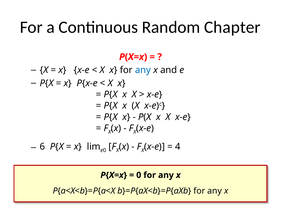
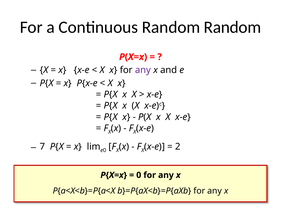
Random Chapter: Chapter -> Random
any at (143, 70) colour: blue -> purple
6: 6 -> 7
4: 4 -> 2
